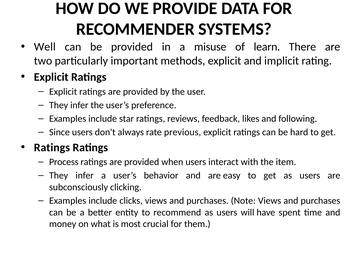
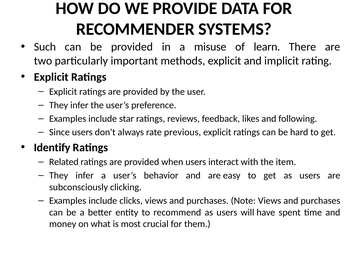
Well: Well -> Such
Ratings at (52, 147): Ratings -> Identify
Process: Process -> Related
